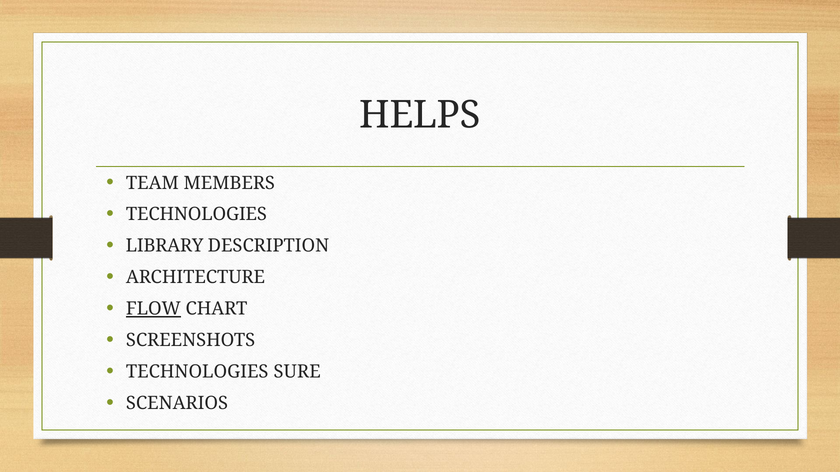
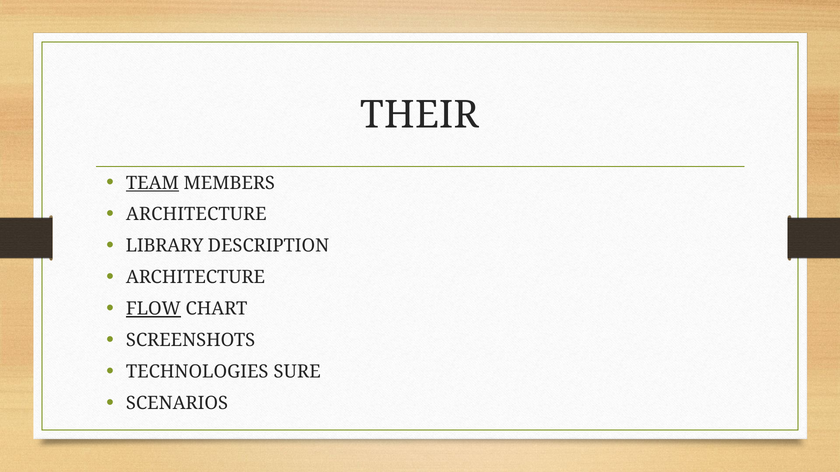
HELPS: HELPS -> THEIR
TEAM underline: none -> present
TECHNOLOGIES at (196, 215): TECHNOLOGIES -> ARCHITECTURE
